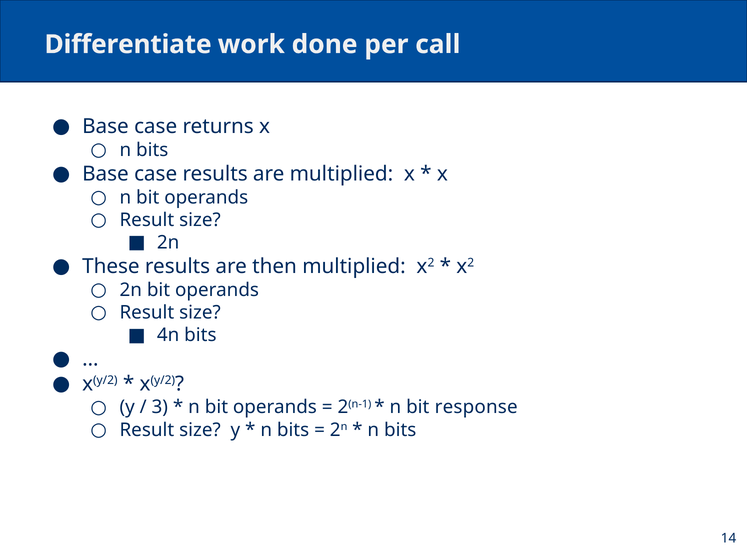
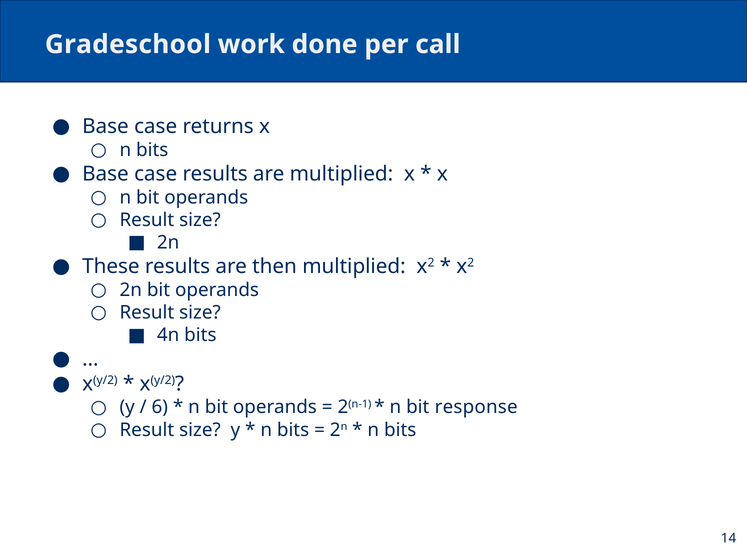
Differentiate: Differentiate -> Gradeschool
3: 3 -> 6
